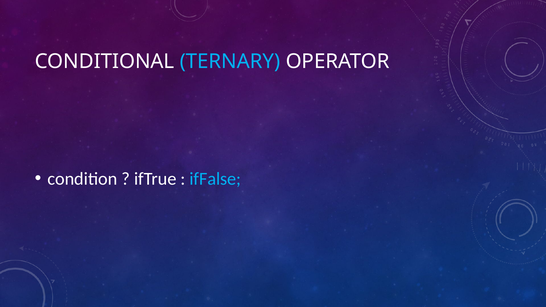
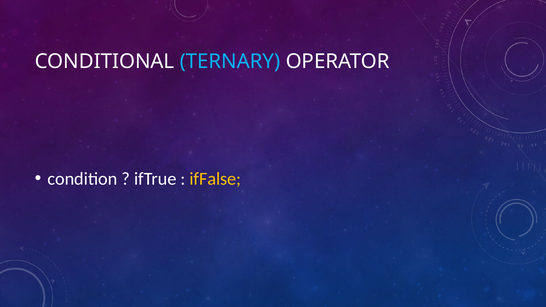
ifFalse colour: light blue -> yellow
